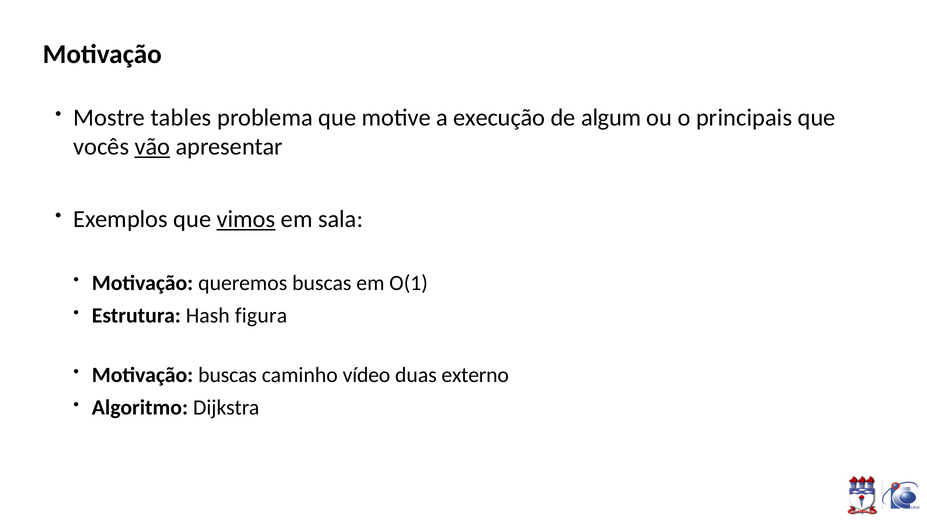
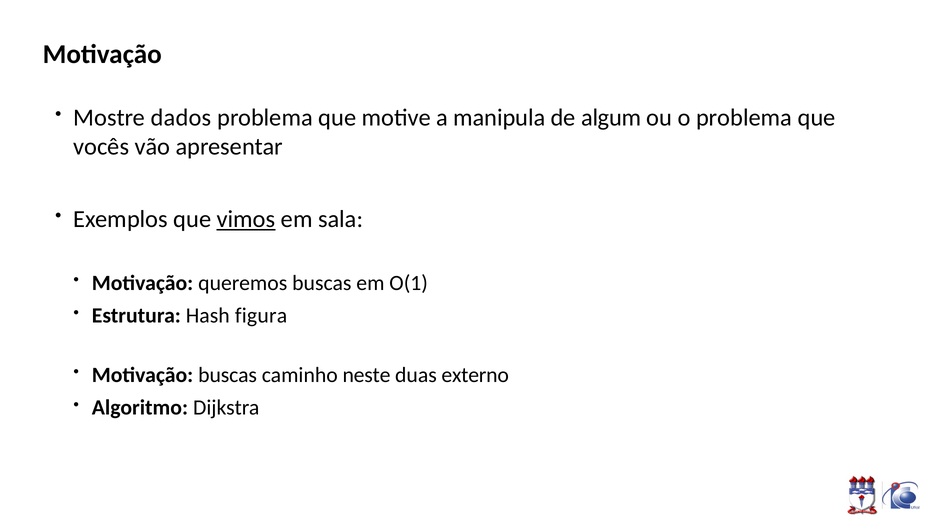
tables: tables -> dados
execução: execução -> manipula
o principais: principais -> problema
vão underline: present -> none
vídeo: vídeo -> neste
